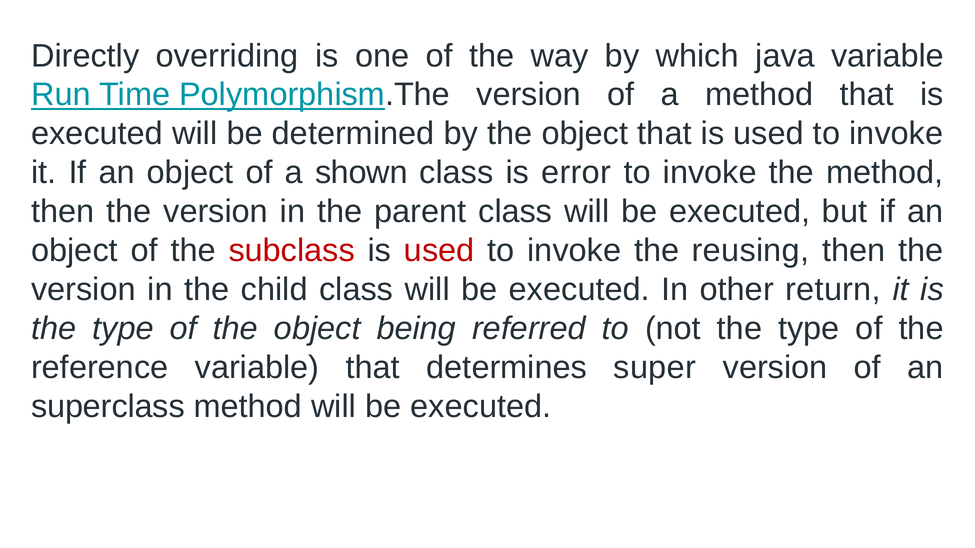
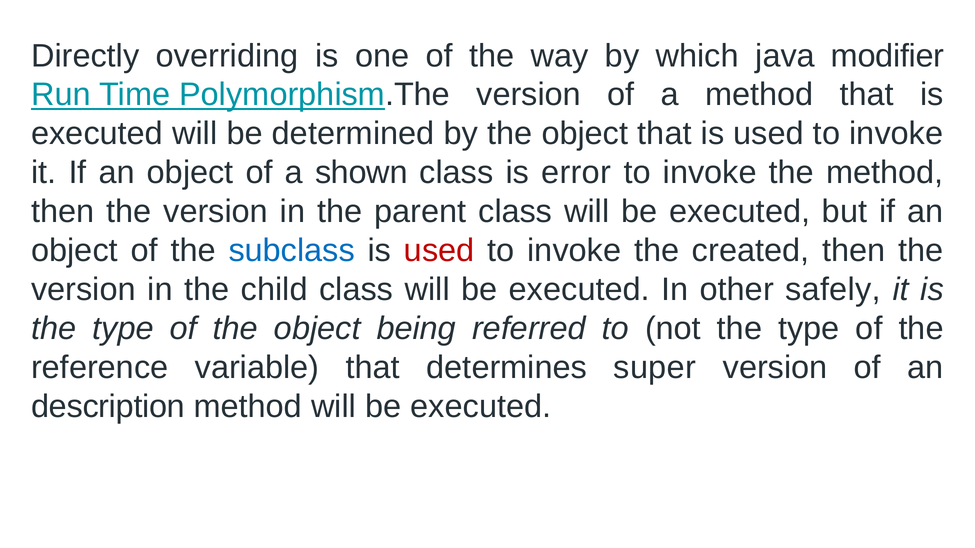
java variable: variable -> modifier
subclass colour: red -> blue
reusing: reusing -> created
return: return -> safely
superclass: superclass -> description
